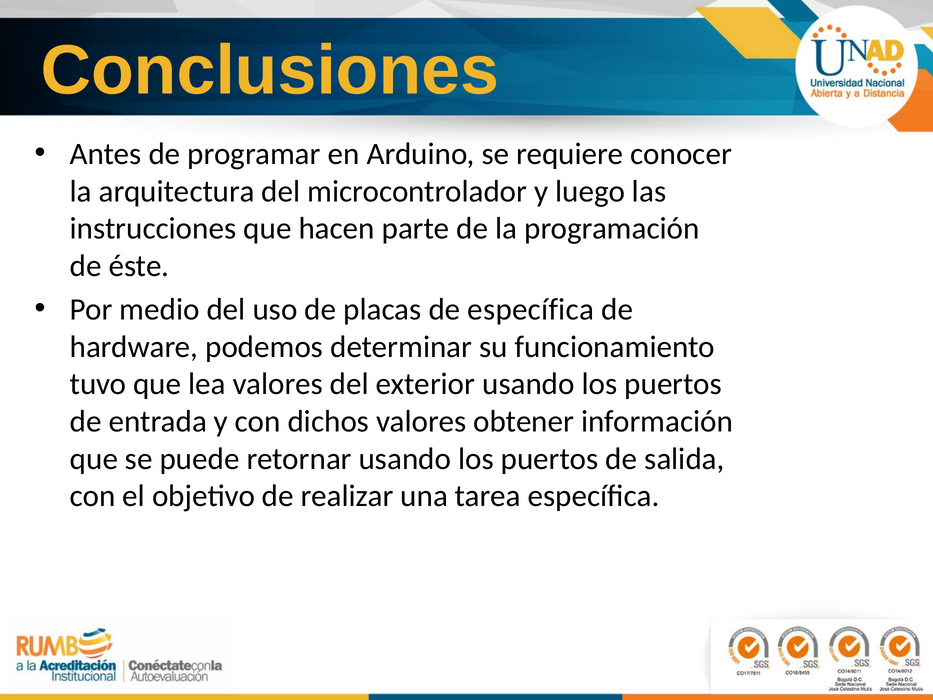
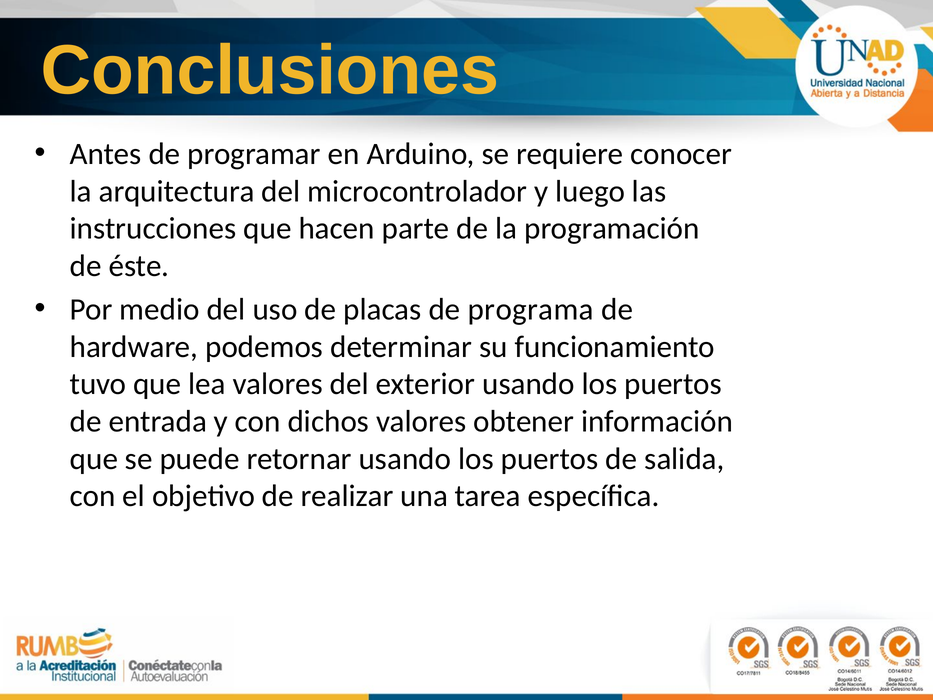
de específica: específica -> programa
